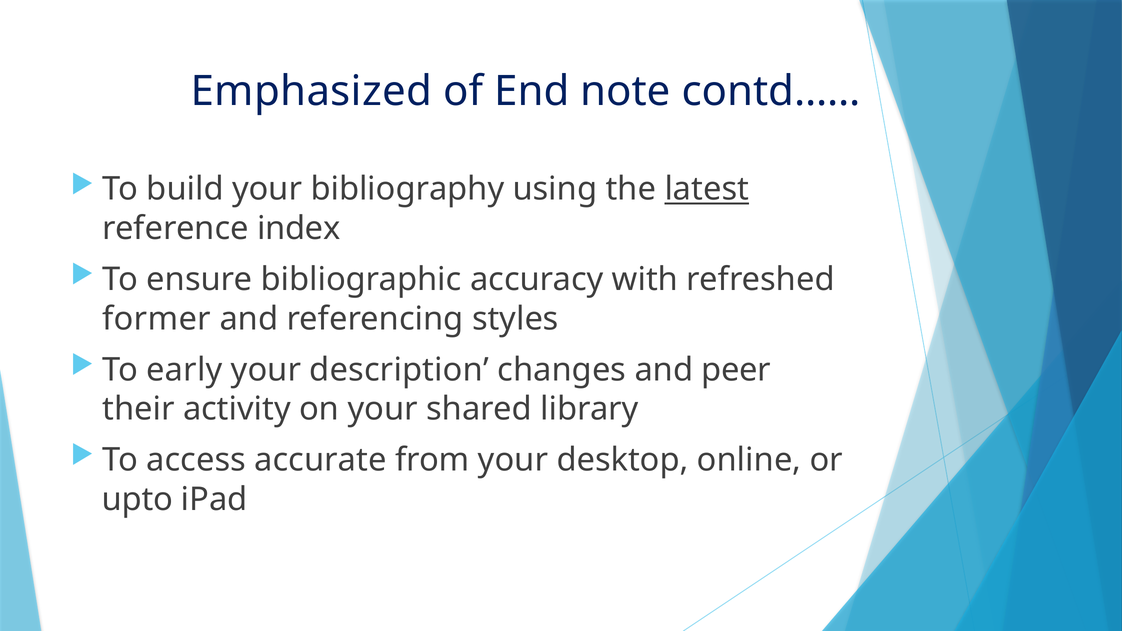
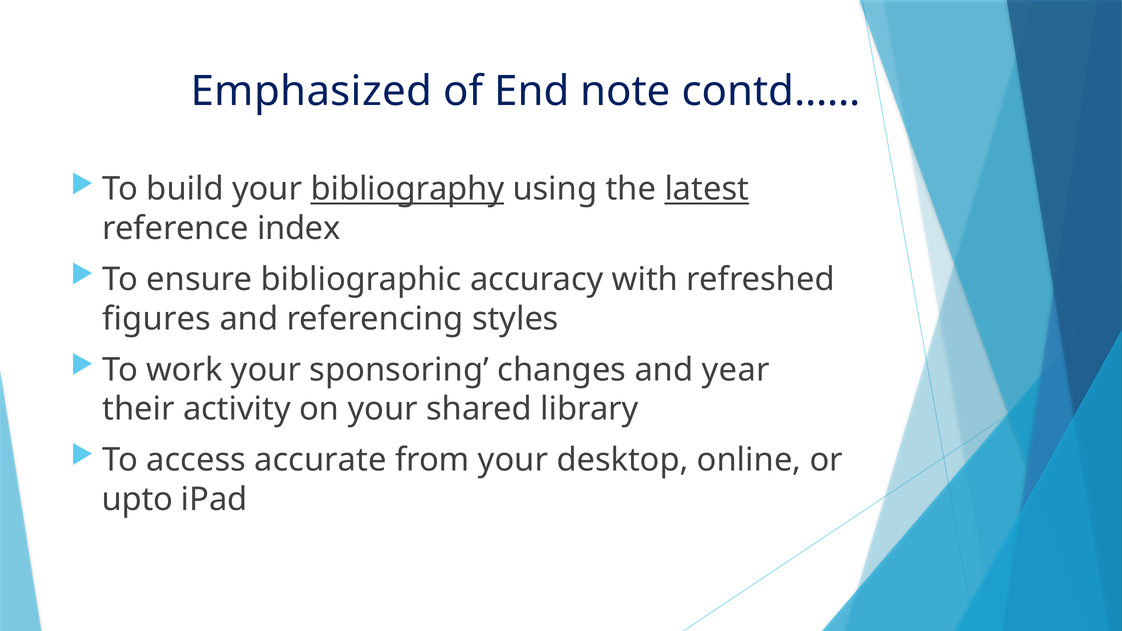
bibliography underline: none -> present
former: former -> figures
early: early -> work
description: description -> sponsoring
peer: peer -> year
